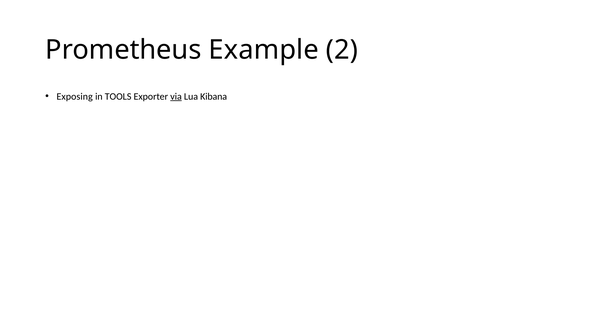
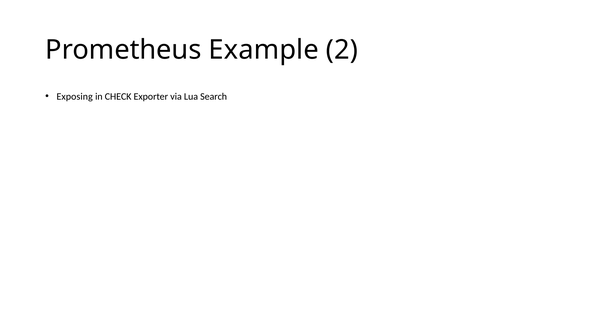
TOOLS: TOOLS -> CHECK
via underline: present -> none
Kibana: Kibana -> Search
